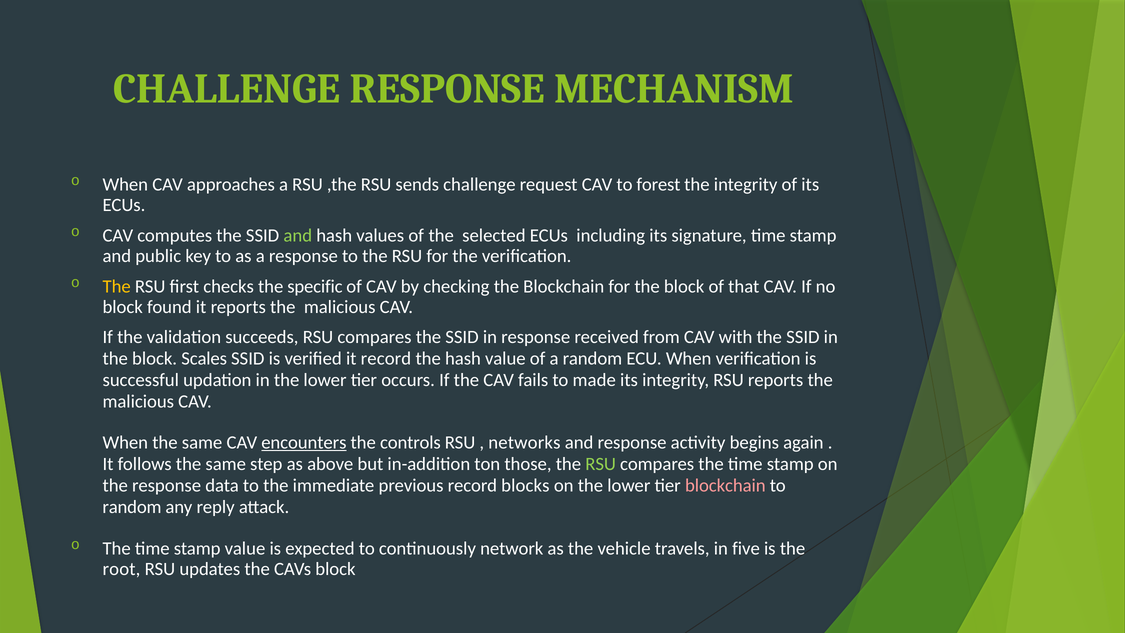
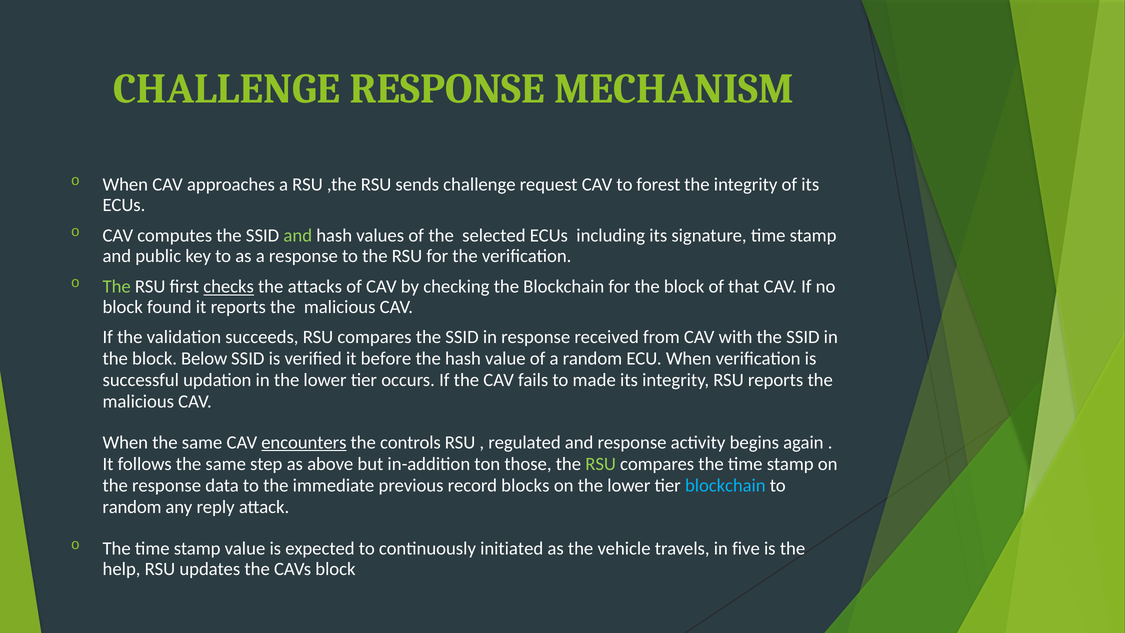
The at (117, 287) colour: yellow -> light green
checks underline: none -> present
specific: specific -> attacks
Scales: Scales -> Below
it record: record -> before
networks: networks -> regulated
blockchain at (725, 485) colour: pink -> light blue
network: network -> initiated
root: root -> help
